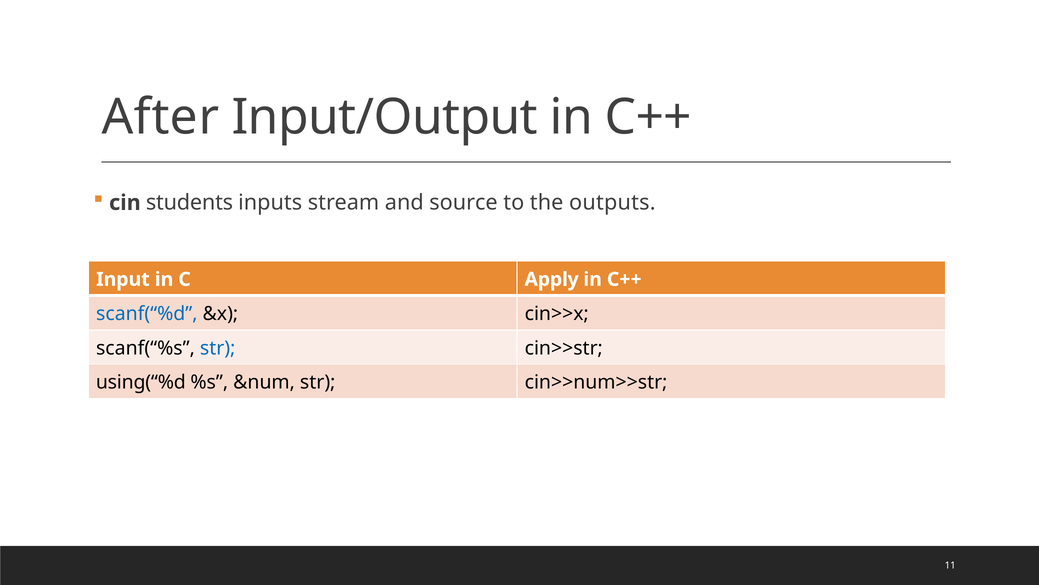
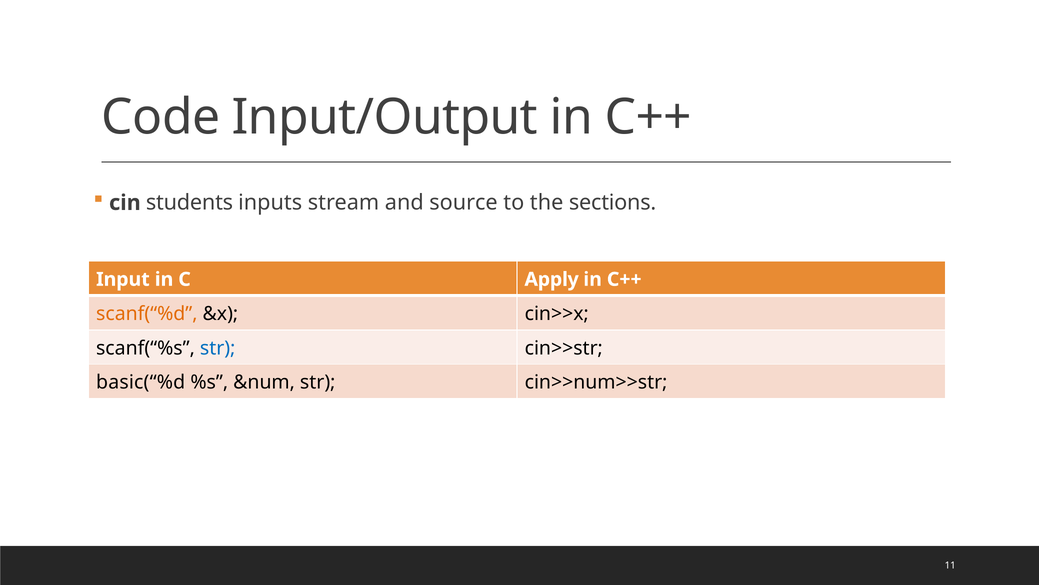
After: After -> Code
outputs: outputs -> sections
scanf(“%d colour: blue -> orange
using(“%d: using(“%d -> basic(“%d
